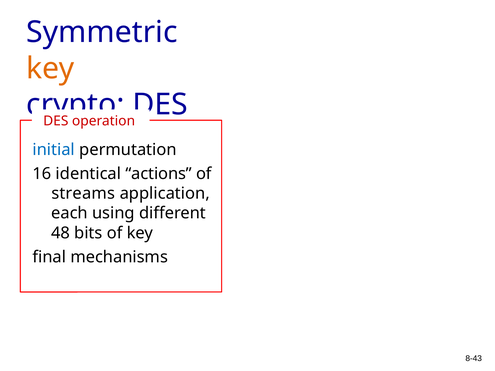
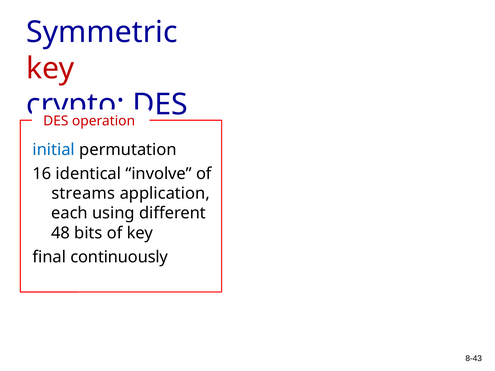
key at (50, 68) colour: orange -> red
actions: actions -> involve
mechanisms: mechanisms -> continuously
